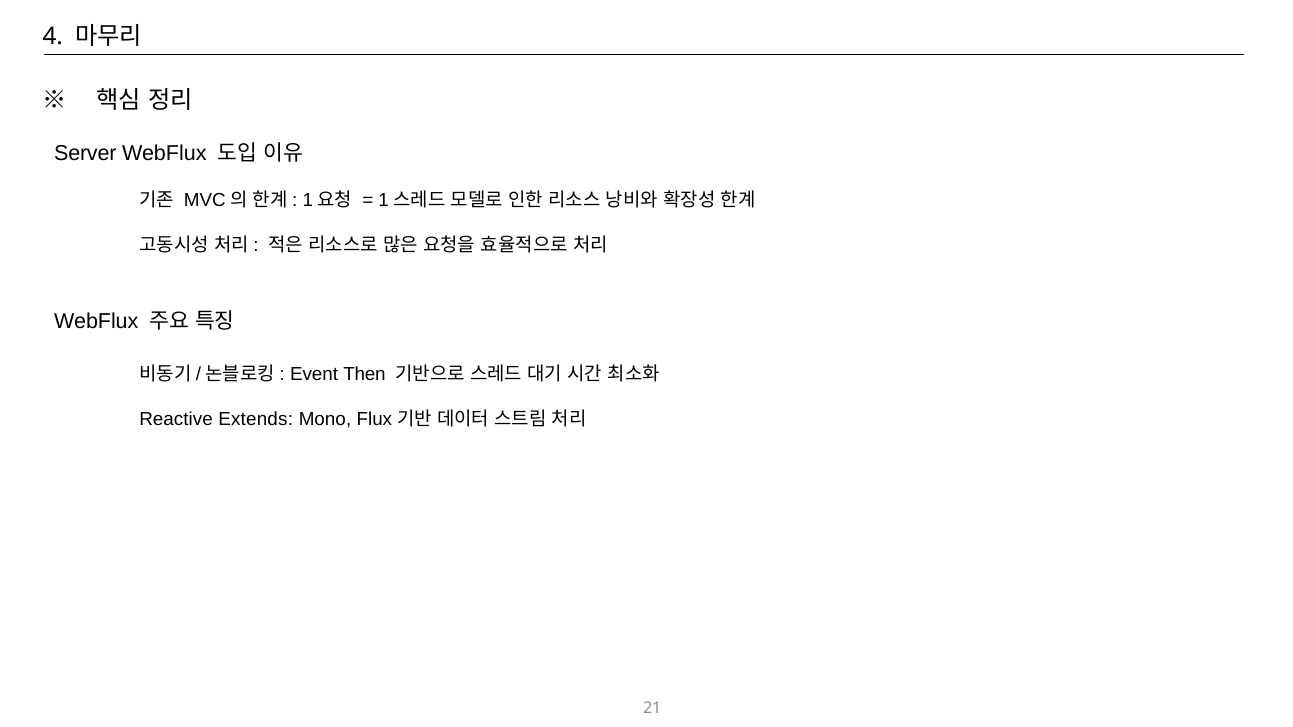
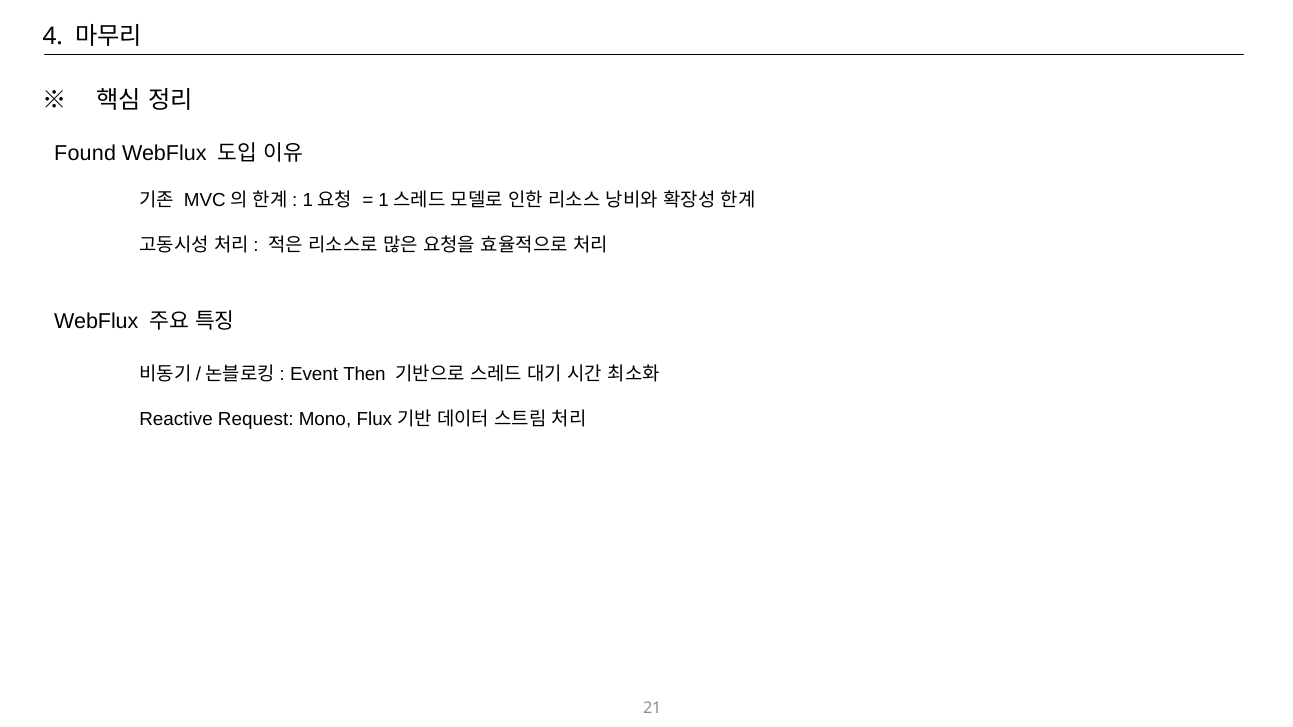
Server: Server -> Found
Extends: Extends -> Request
